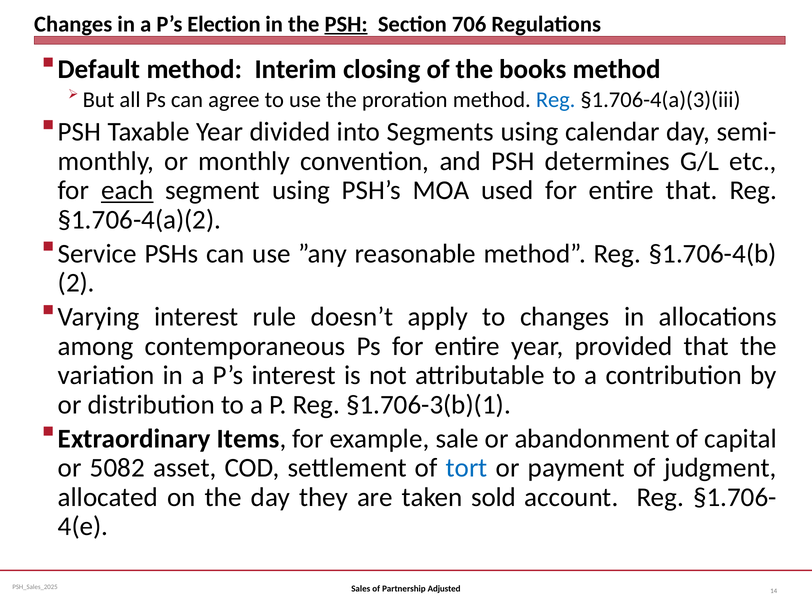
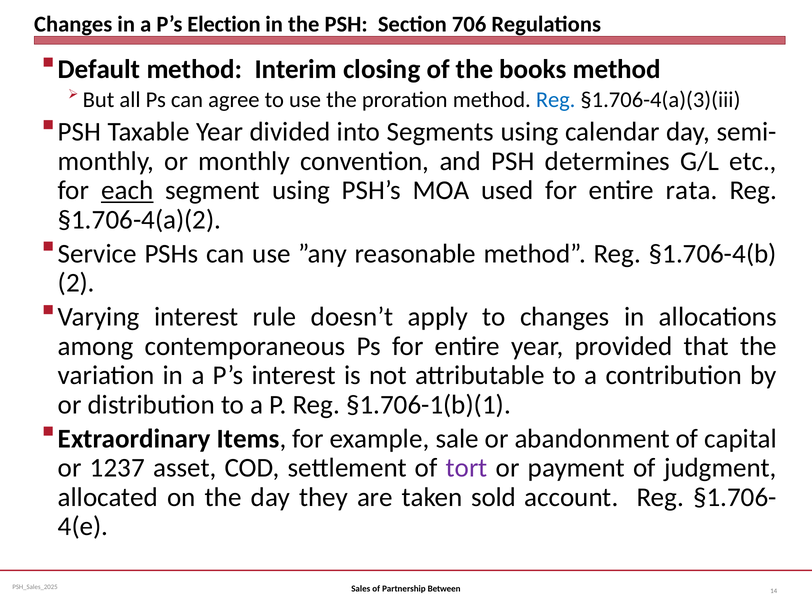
PSH at (346, 24) underline: present -> none
entire that: that -> rata
§1.706-3(b)(1: §1.706-3(b)(1 -> §1.706-1(b)(1
5082: 5082 -> 1237
tort colour: blue -> purple
Adjusted: Adjusted -> Between
